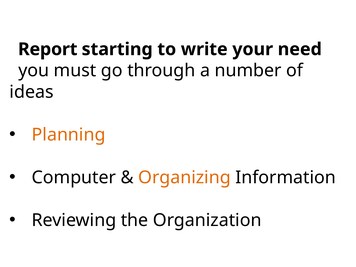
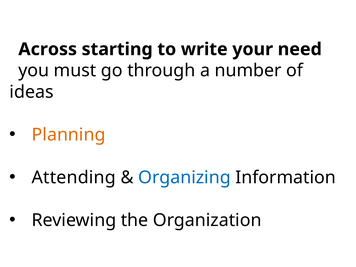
Report: Report -> Across
Computer: Computer -> Attending
Organizing colour: orange -> blue
